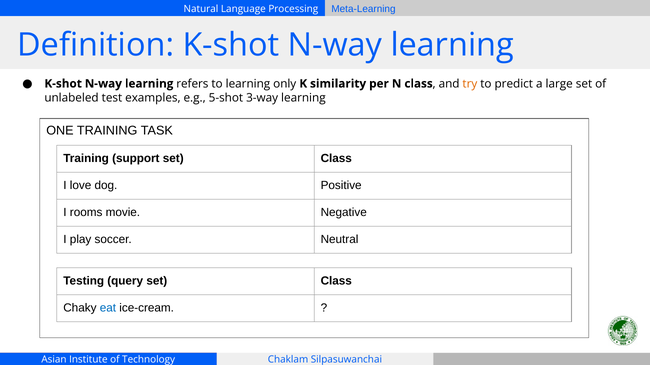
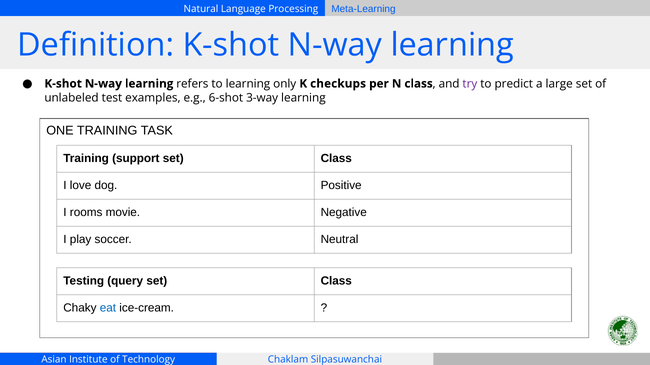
similarity: similarity -> checkups
try colour: orange -> purple
5-shot: 5-shot -> 6-shot
